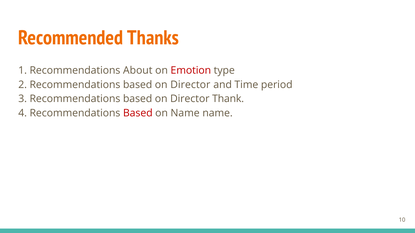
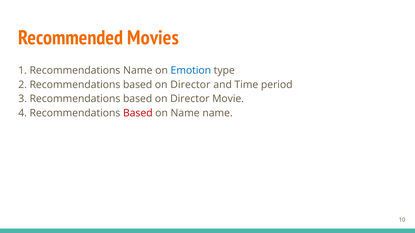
Thanks: Thanks -> Movies
Recommendations About: About -> Name
Emotion colour: red -> blue
Thank: Thank -> Movie
